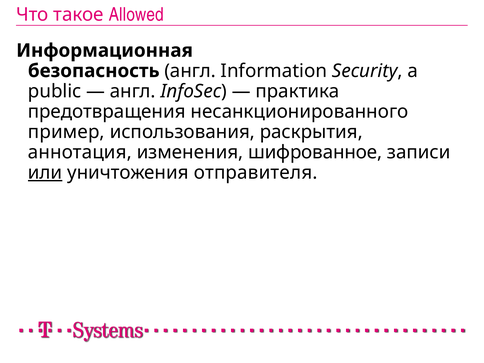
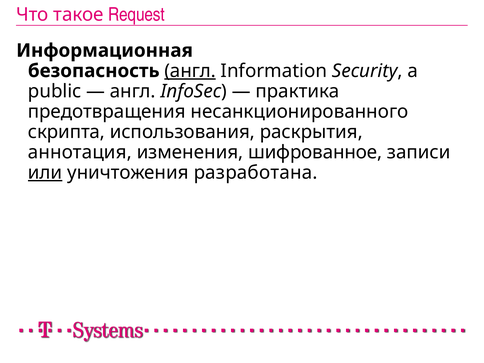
Allowed: Allowed -> Request
англ at (190, 71) underline: none -> present
пример: пример -> скрипта
отправителя: отправителя -> разработана
